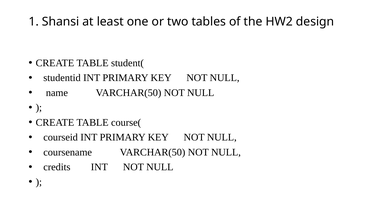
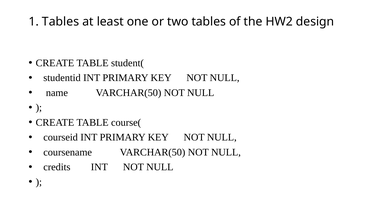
1 Shansi: Shansi -> Tables
